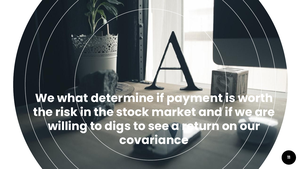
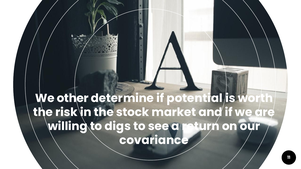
what: what -> other
payment: payment -> potential
